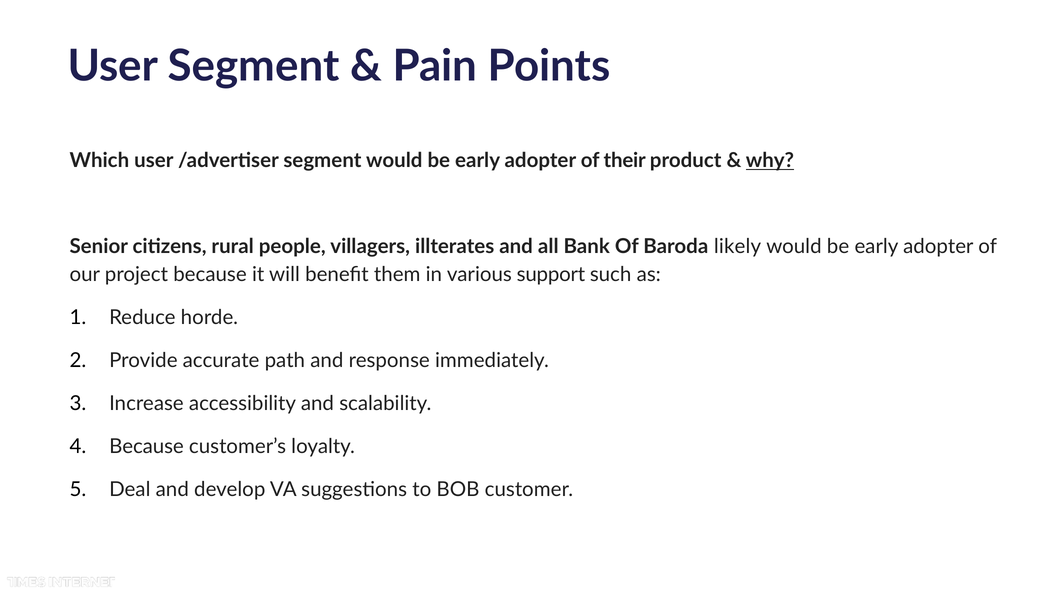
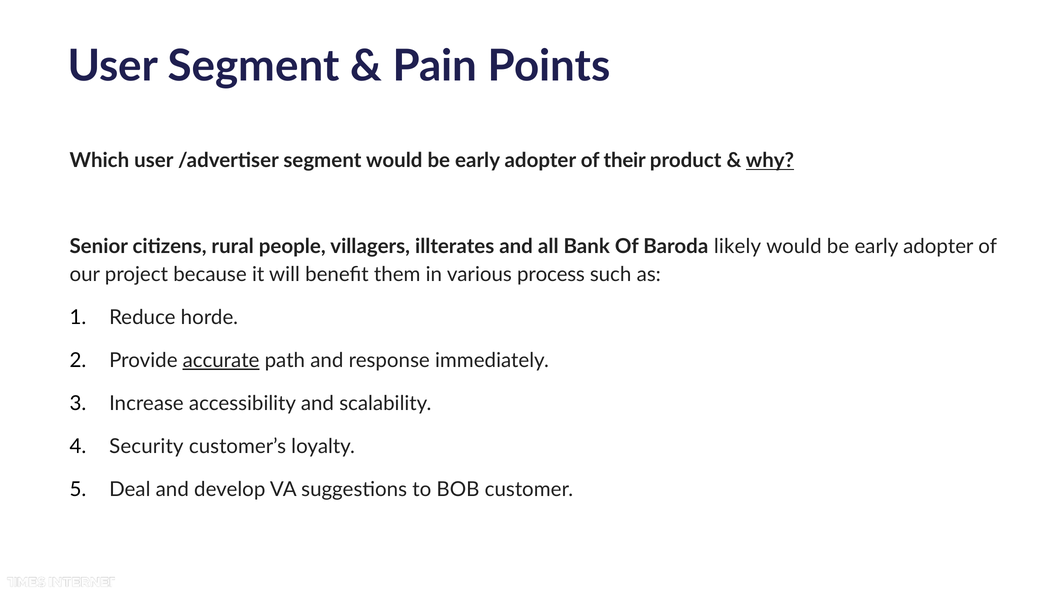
support: support -> process
accurate underline: none -> present
Because at (146, 446): Because -> Security
